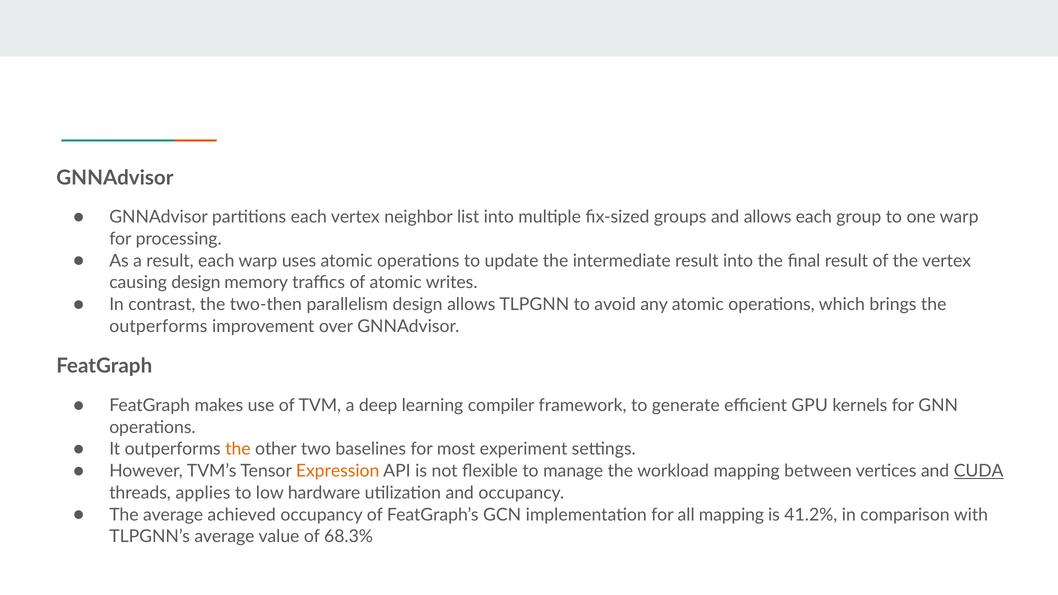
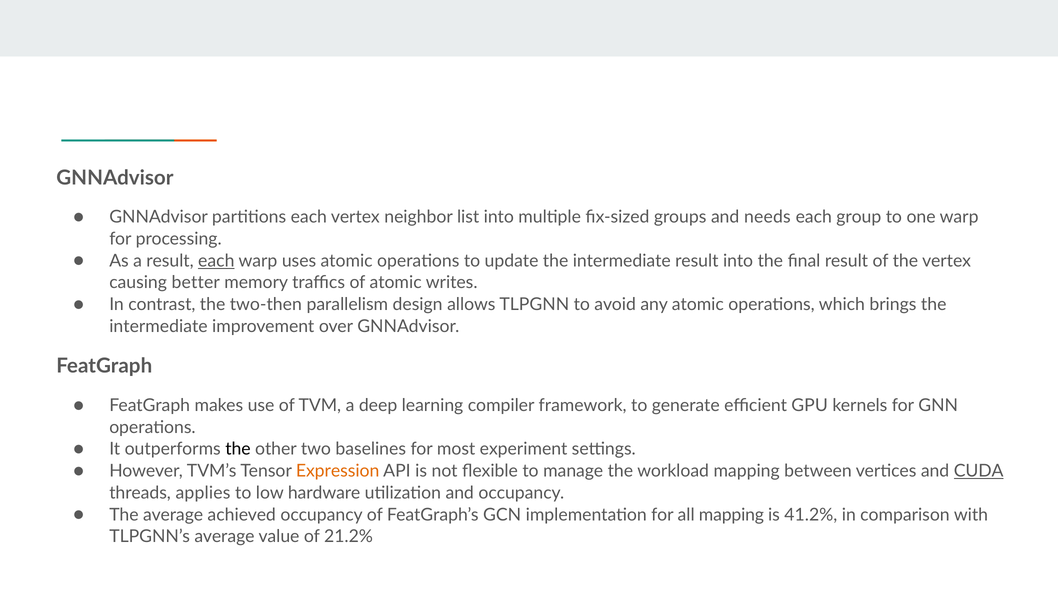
and allows: allows -> needs
each at (216, 261) underline: none -> present
causing design: design -> better
outperforms at (158, 326): outperforms -> intermediate
the at (238, 449) colour: orange -> black
68.3%: 68.3% -> 21.2%
